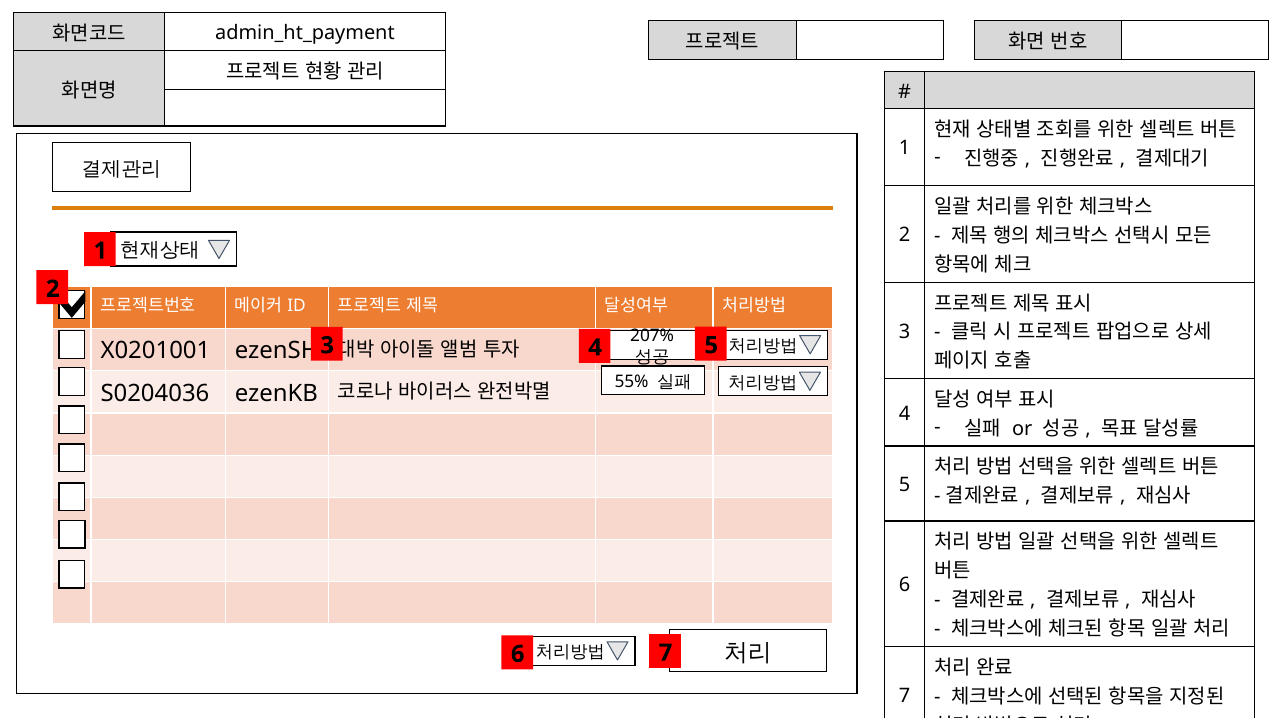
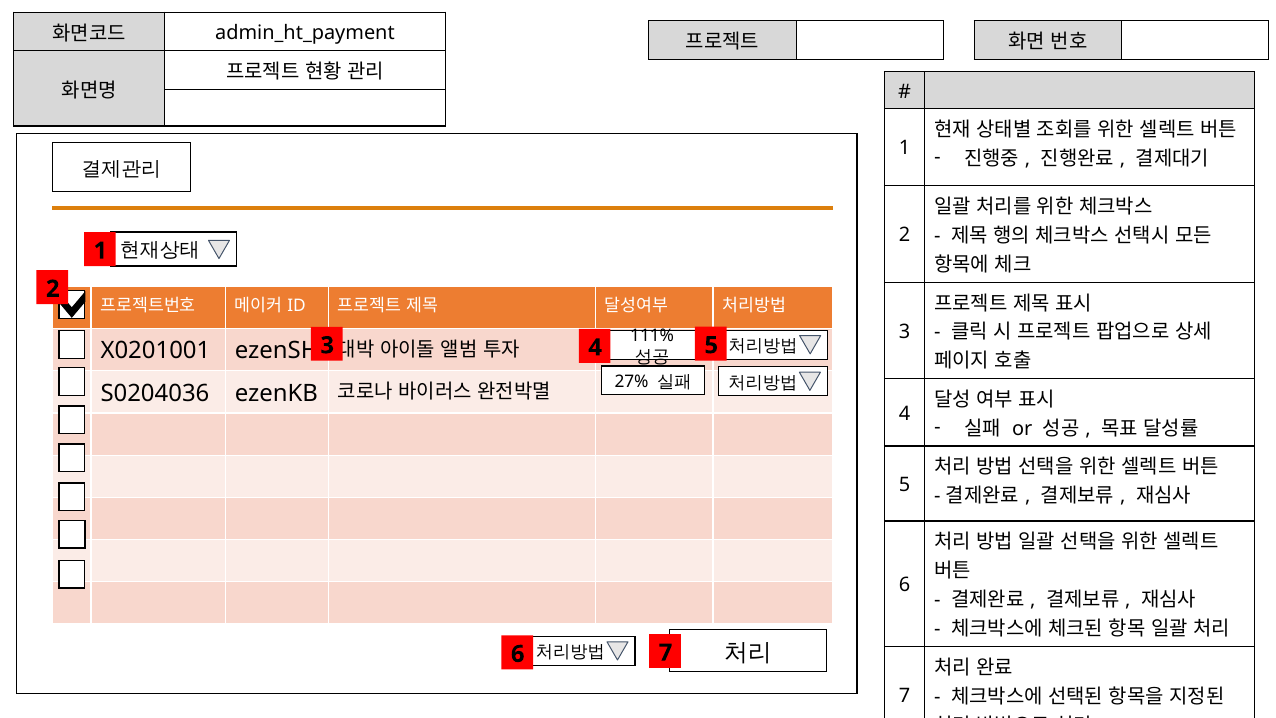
207%: 207% -> 111%
55%: 55% -> 27%
